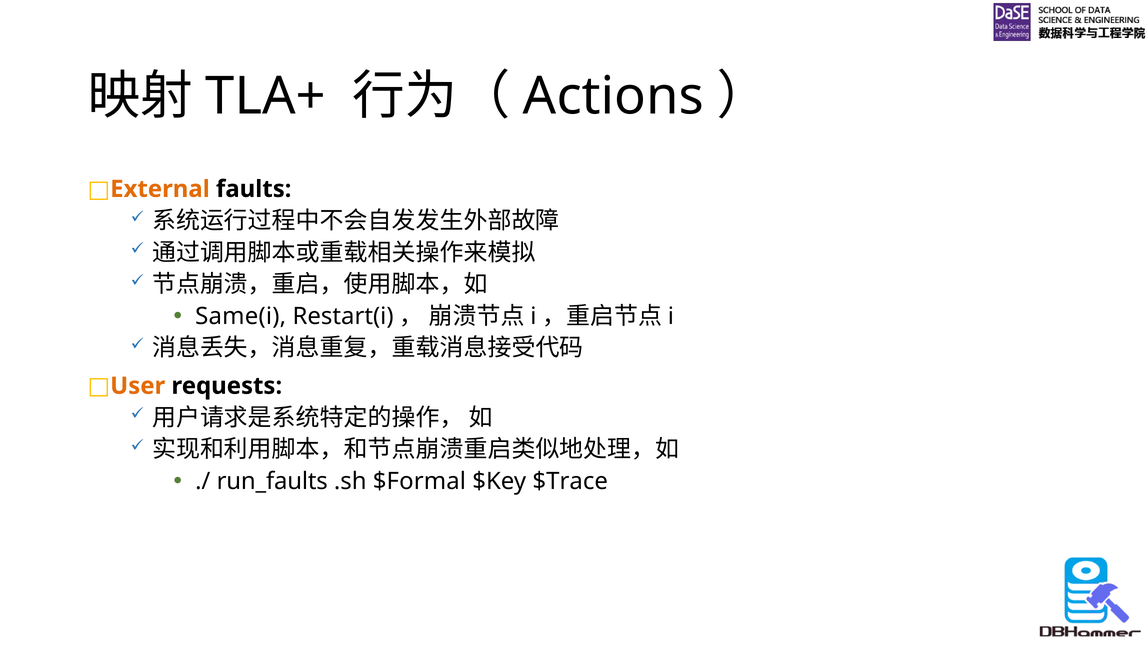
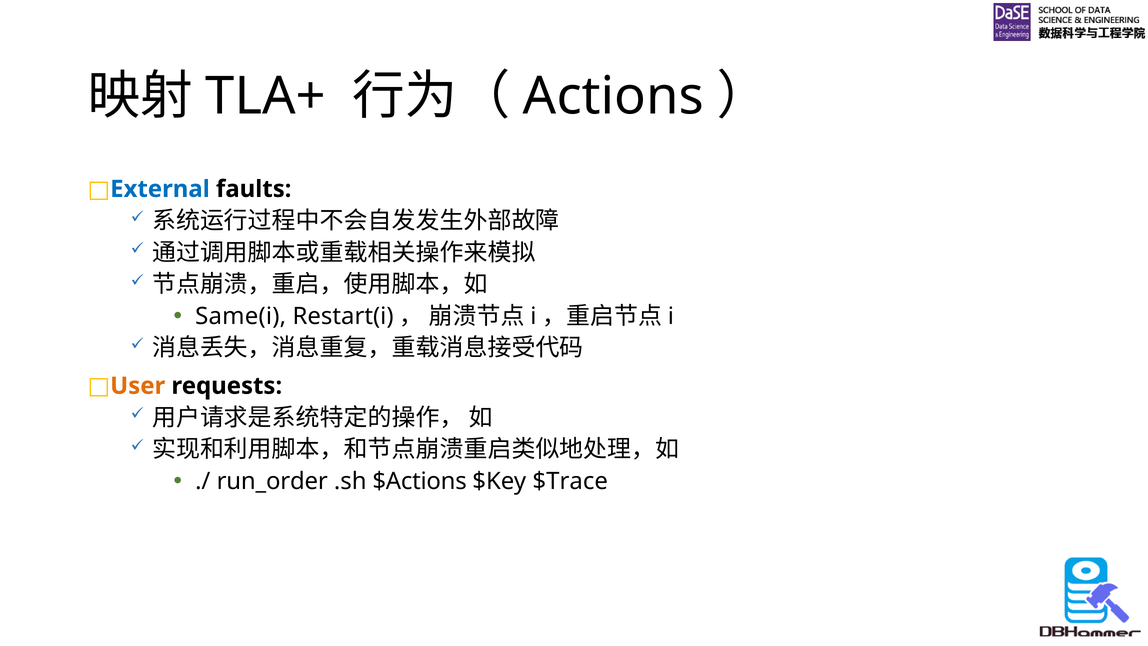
External colour: orange -> blue
run_faults: run_faults -> run_order
$Formal: $Formal -> $Actions
